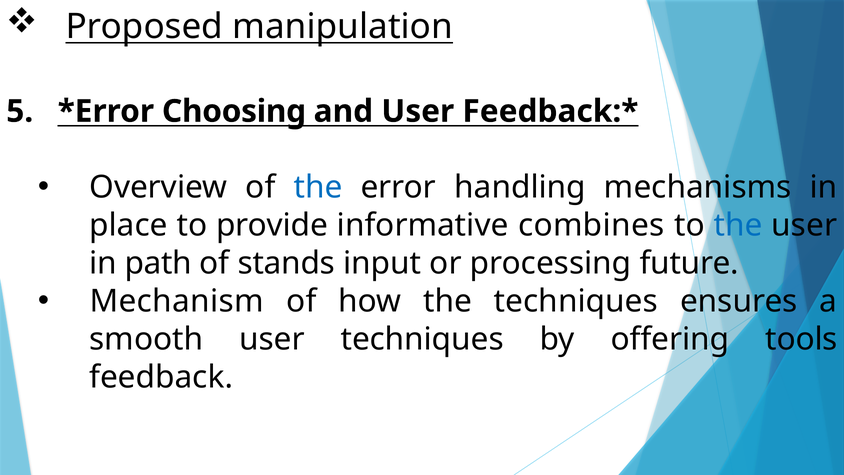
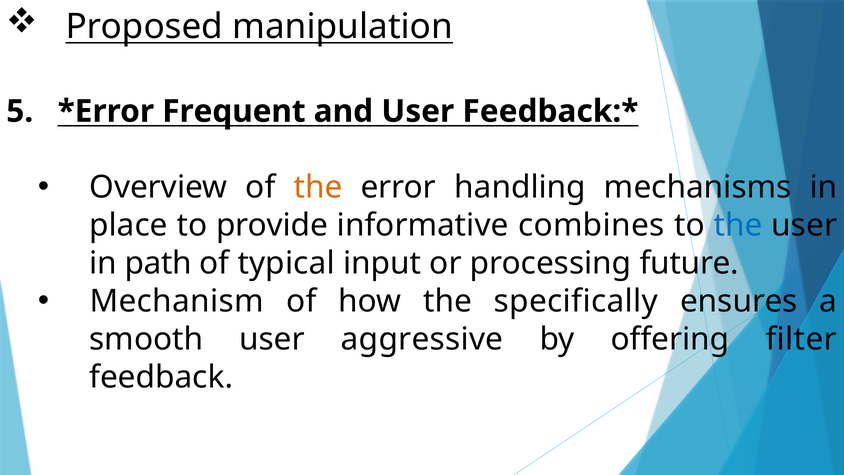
Choosing: Choosing -> Frequent
the at (318, 187) colour: blue -> orange
stands: stands -> typical
the techniques: techniques -> specifically
user techniques: techniques -> aggressive
tools: tools -> filter
